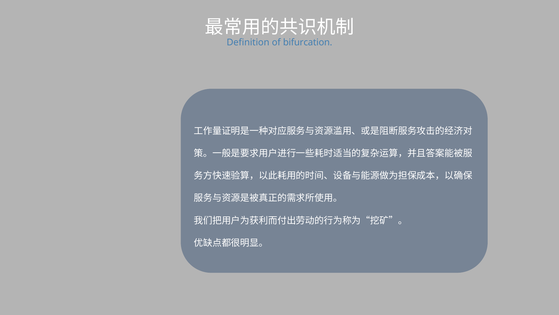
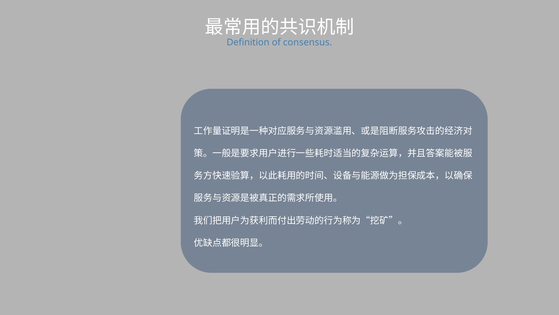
bifurcation: bifurcation -> consensus
